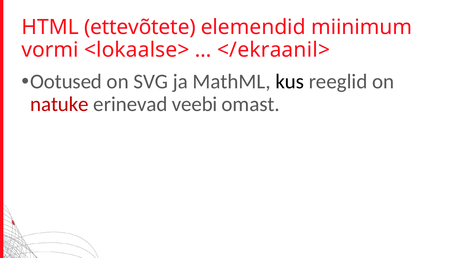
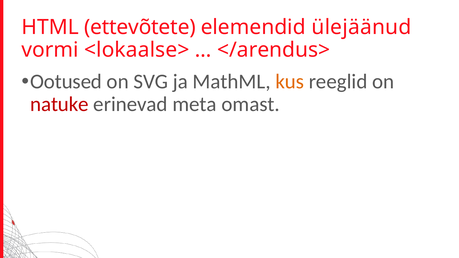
miinimum: miinimum -> ülejäänud
</ekraanil>: </ekraanil> -> </arendus>
kus colour: black -> orange
veebi: veebi -> meta
